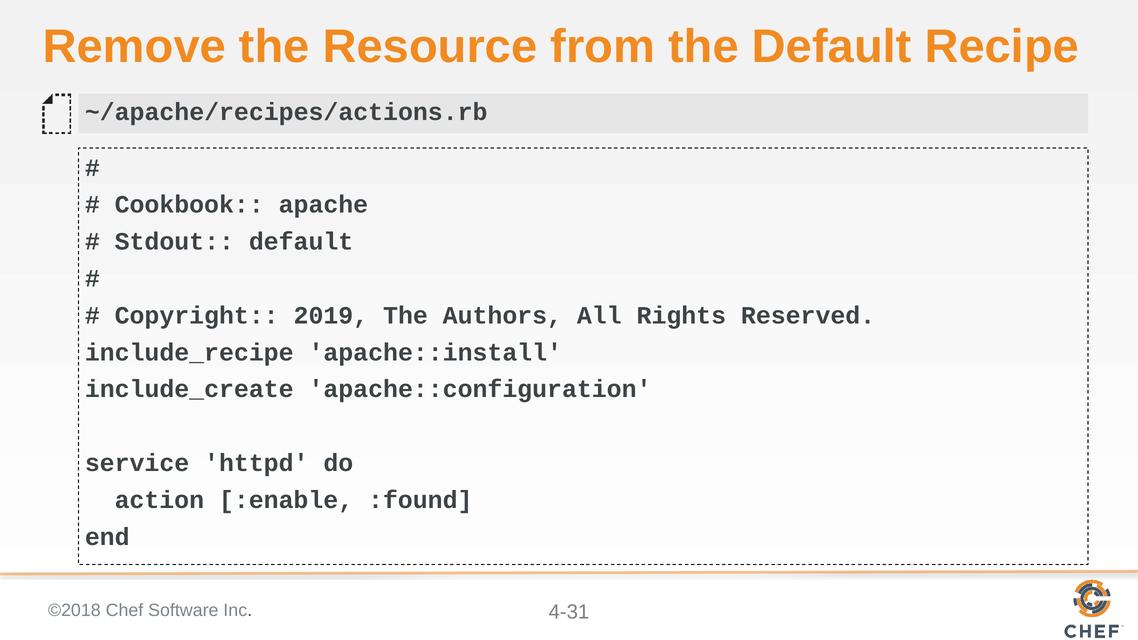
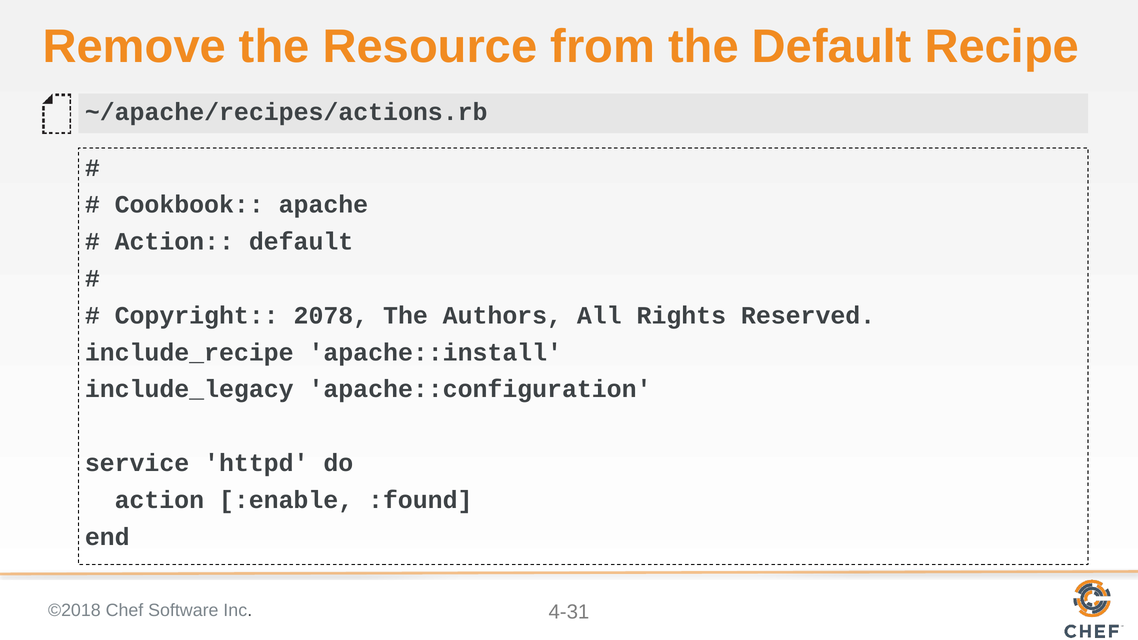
Stdout at (174, 242): Stdout -> Action
2019: 2019 -> 2078
include_create: include_create -> include_legacy
